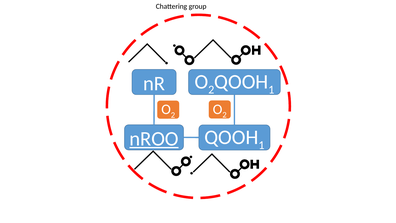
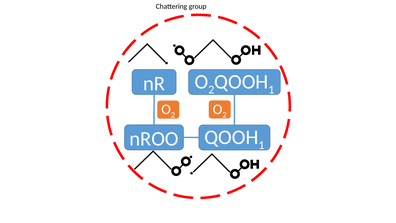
nROO underline: present -> none
